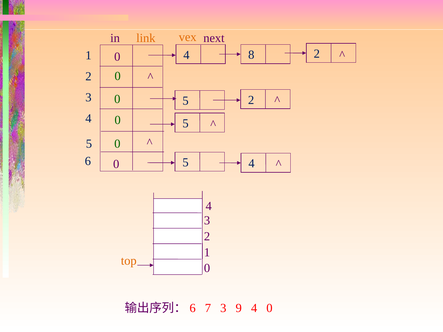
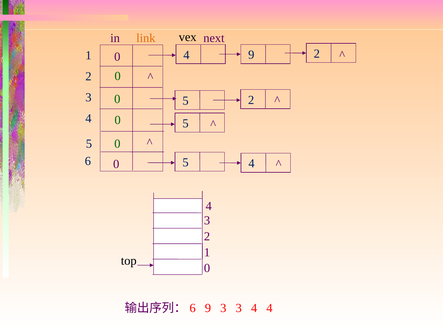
vex colour: orange -> black
4 8: 8 -> 9
top colour: orange -> black
7 at (208, 308): 7 -> 9
3 9: 9 -> 3
0 at (269, 308): 0 -> 4
